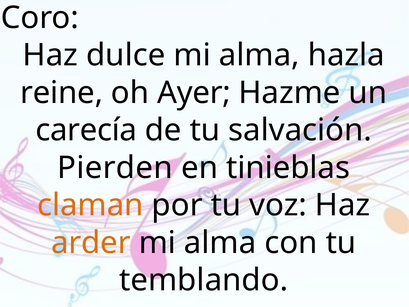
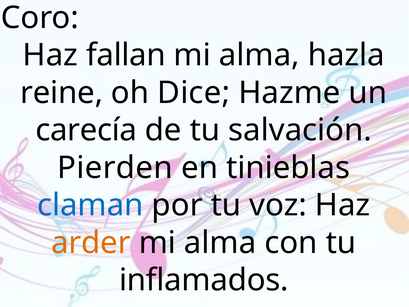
dulce: dulce -> fallan
Ayer: Ayer -> Dice
claman colour: orange -> blue
temblando: temblando -> inflamados
